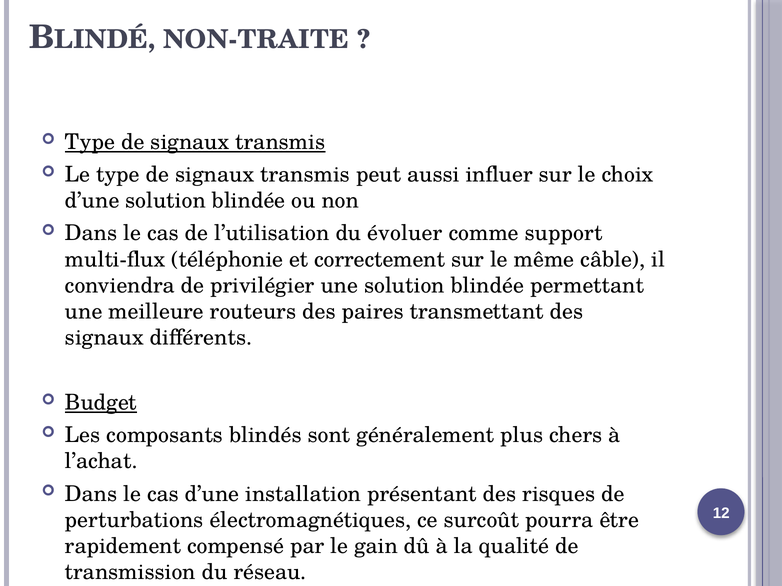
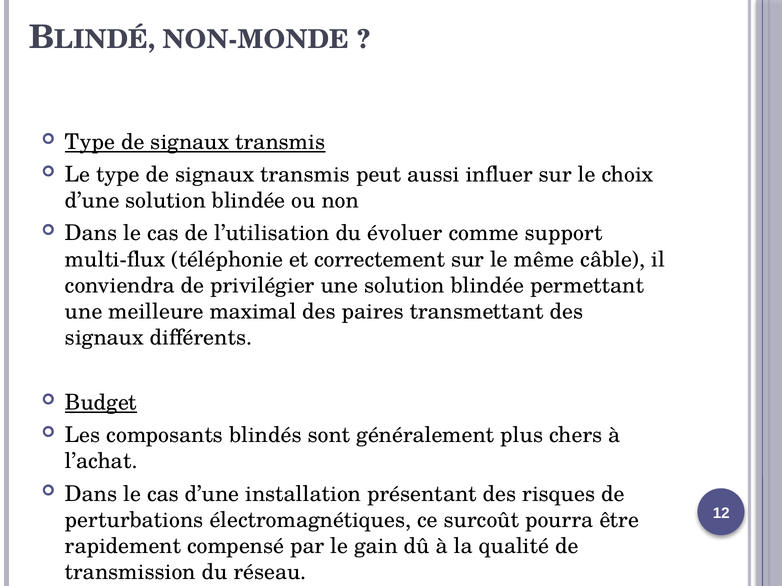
NON-TRAITE: NON-TRAITE -> NON-MONDE
routeurs: routeurs -> maximal
